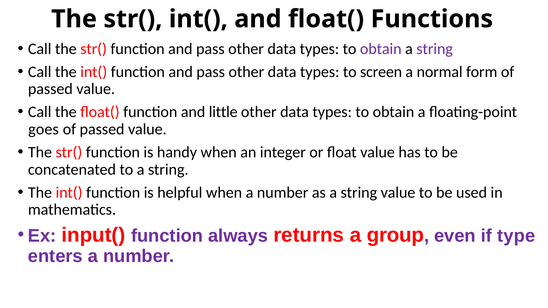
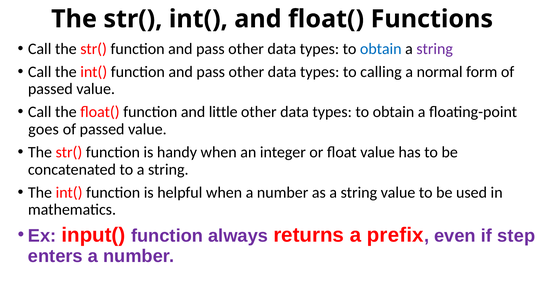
obtain at (381, 49) colour: purple -> blue
screen: screen -> calling
group: group -> prefix
type: type -> step
